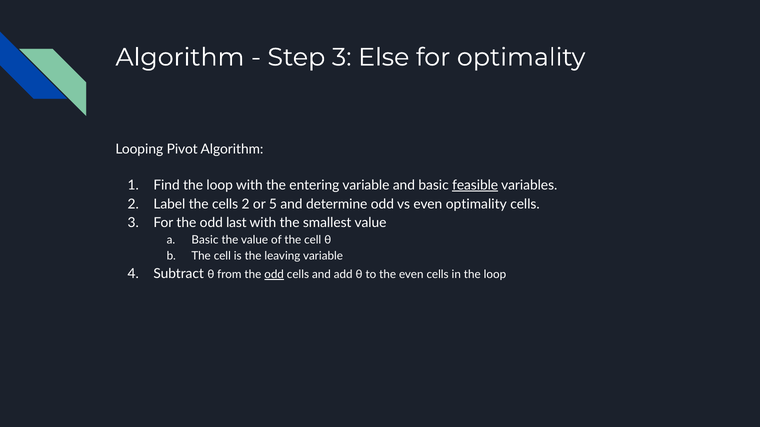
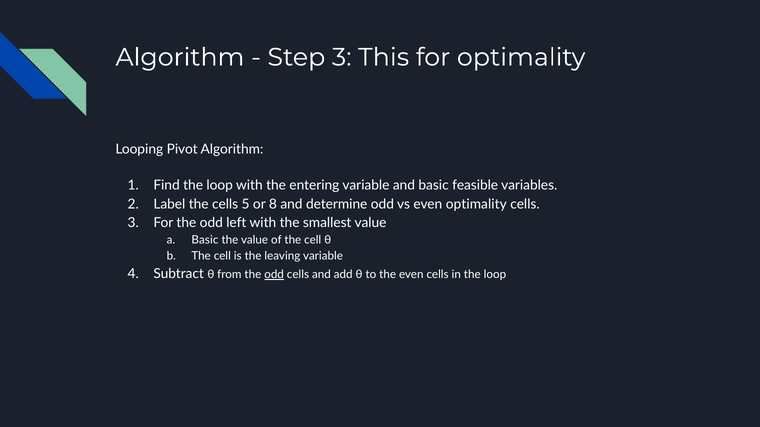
Else: Else -> This
feasible underline: present -> none
cells 2: 2 -> 5
5: 5 -> 8
last: last -> left
